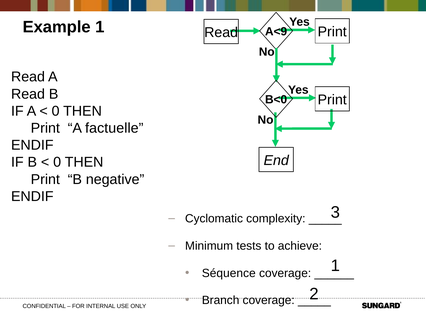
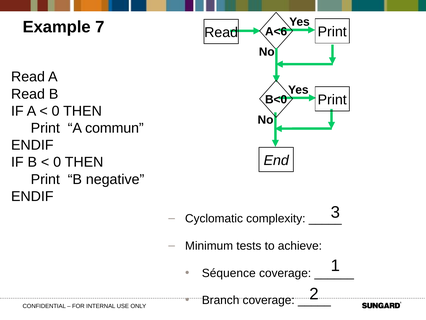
Example 1: 1 -> 7
A<9: A<9 -> A<6
factuelle: factuelle -> commun
